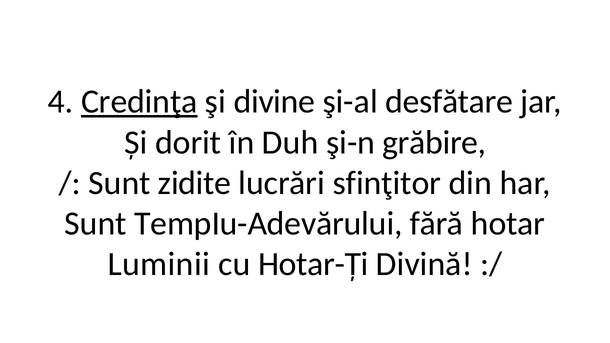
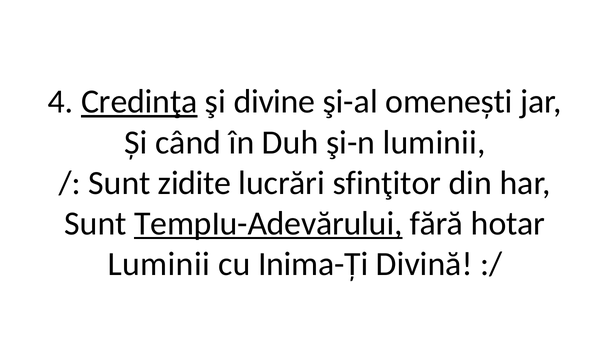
desfătare: desfătare -> omenești
dorit: dorit -> când
şi-n grăbire: grăbire -> luminii
TempIu-Adevărului underline: none -> present
Hotar-Ți: Hotar-Ți -> Inima-Ți
